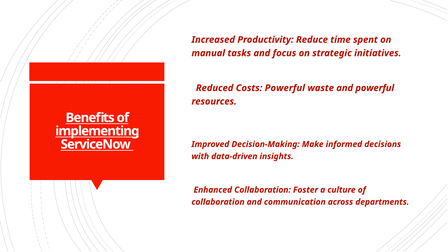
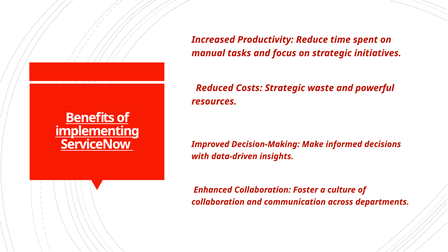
Costs Powerful: Powerful -> Strategic
